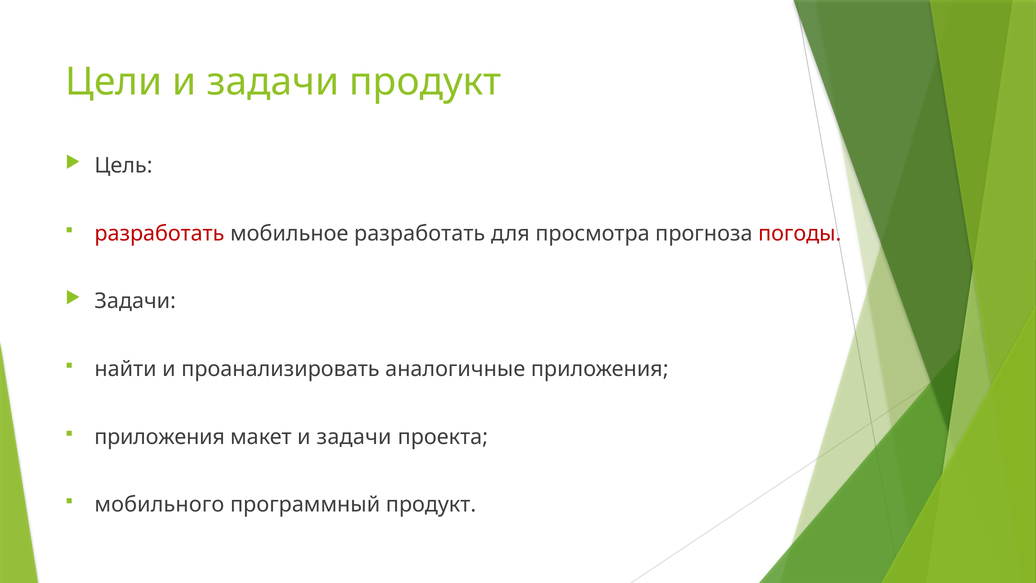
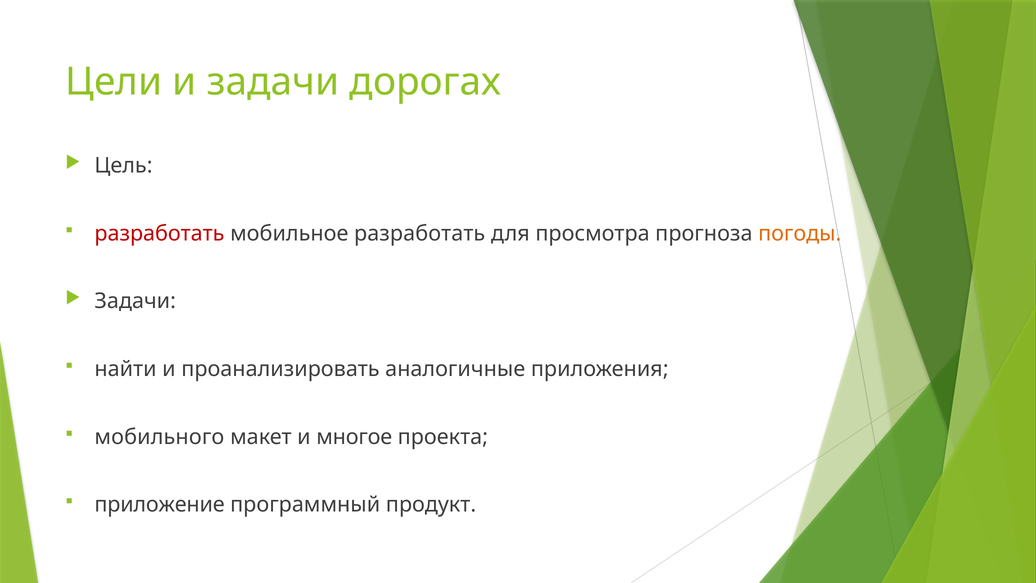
задачи продукт: продукт -> дорогах
погоды colour: red -> orange
приложения at (160, 437): приложения -> мобильного
макет и задачи: задачи -> многое
мобильного: мобильного -> приложение
